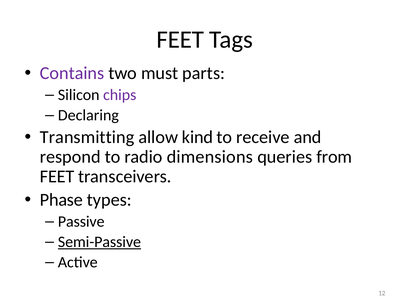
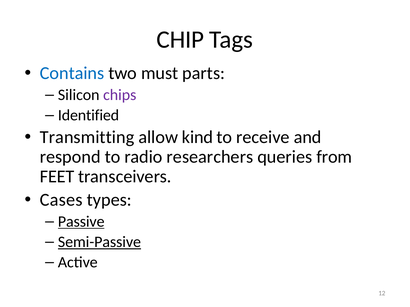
FEET at (180, 40): FEET -> CHIP
Contains colour: purple -> blue
Declaring: Declaring -> Identified
dimensions: dimensions -> researchers
Phase: Phase -> Cases
Passive underline: none -> present
